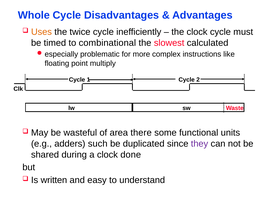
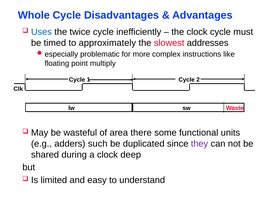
Uses colour: orange -> blue
combinational: combinational -> approximately
calculated: calculated -> addresses
done: done -> deep
written: written -> limited
